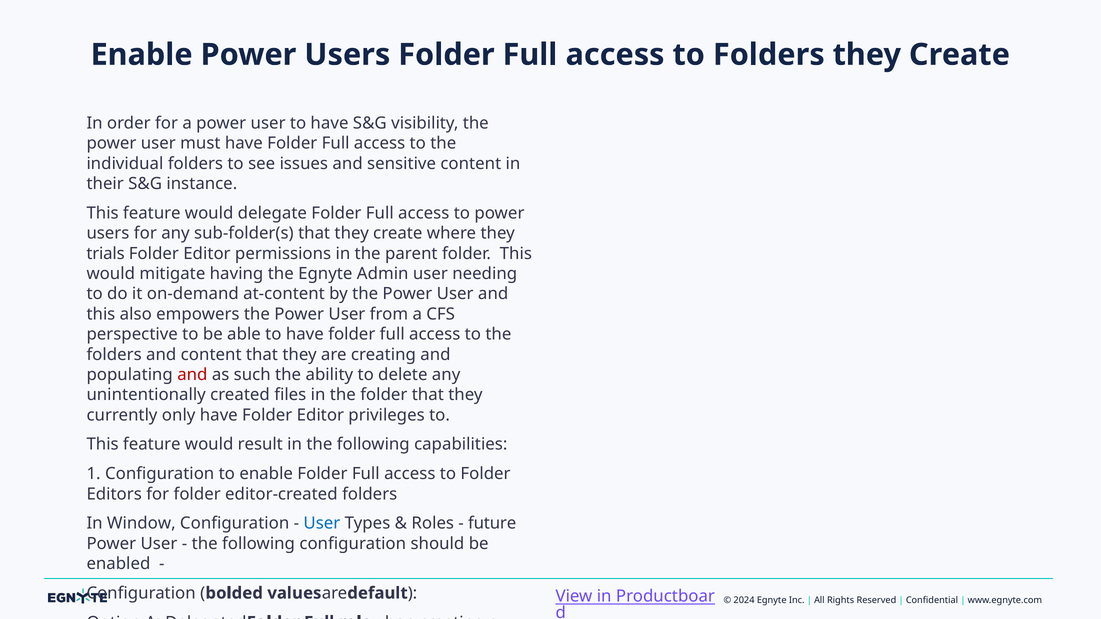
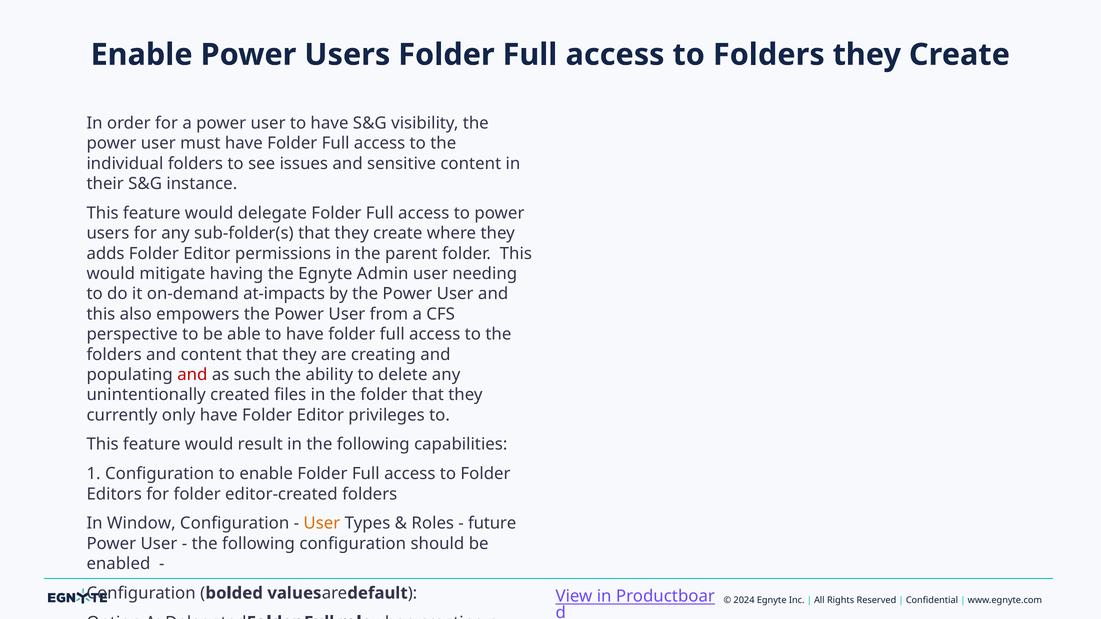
trials: trials -> adds
at-content: at-content -> at-impacts
User at (322, 524) colour: blue -> orange
